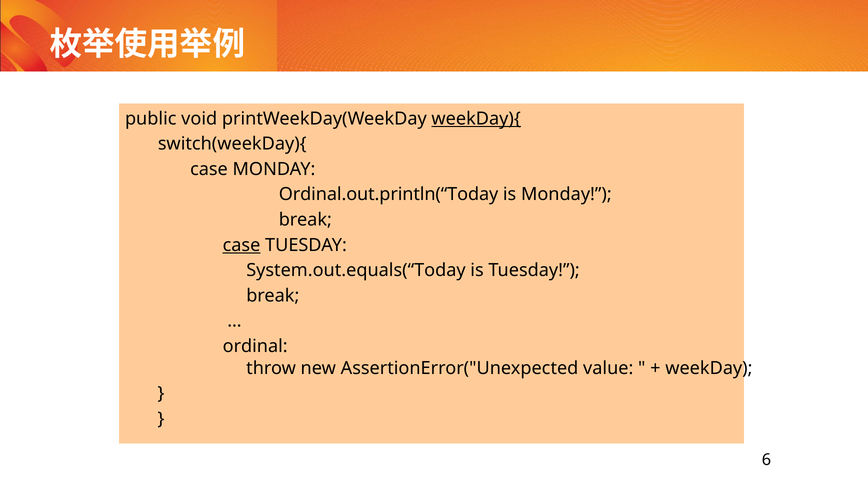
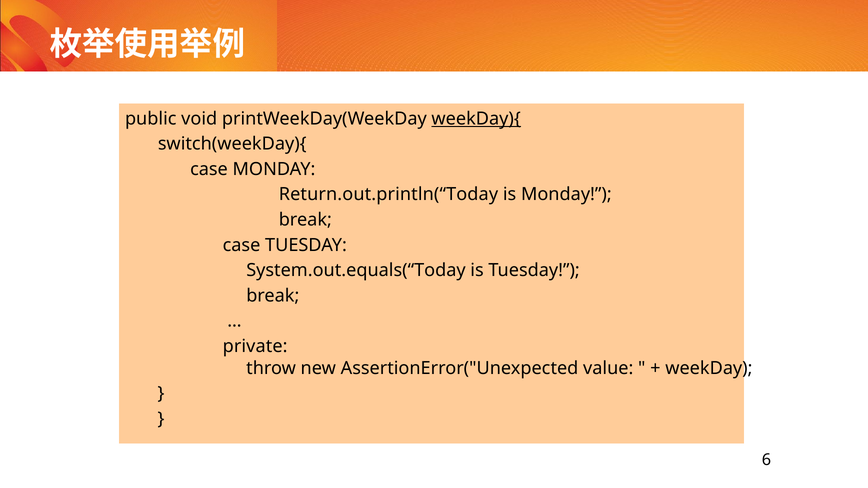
Ordinal.out.println(“Today: Ordinal.out.println(“Today -> Return.out.println(“Today
case at (242, 245) underline: present -> none
ordinal: ordinal -> private
